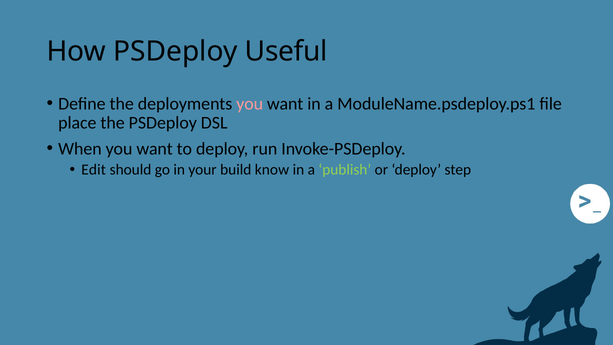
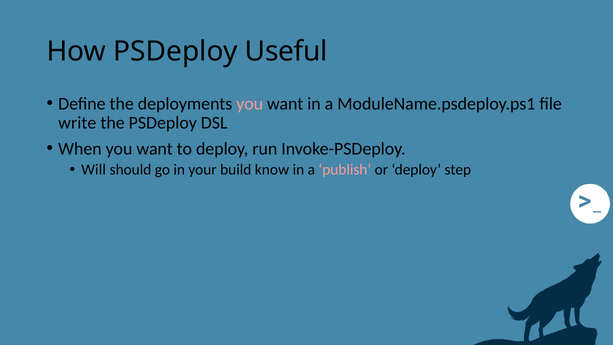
place: place -> write
Edit: Edit -> Will
publish colour: light green -> pink
